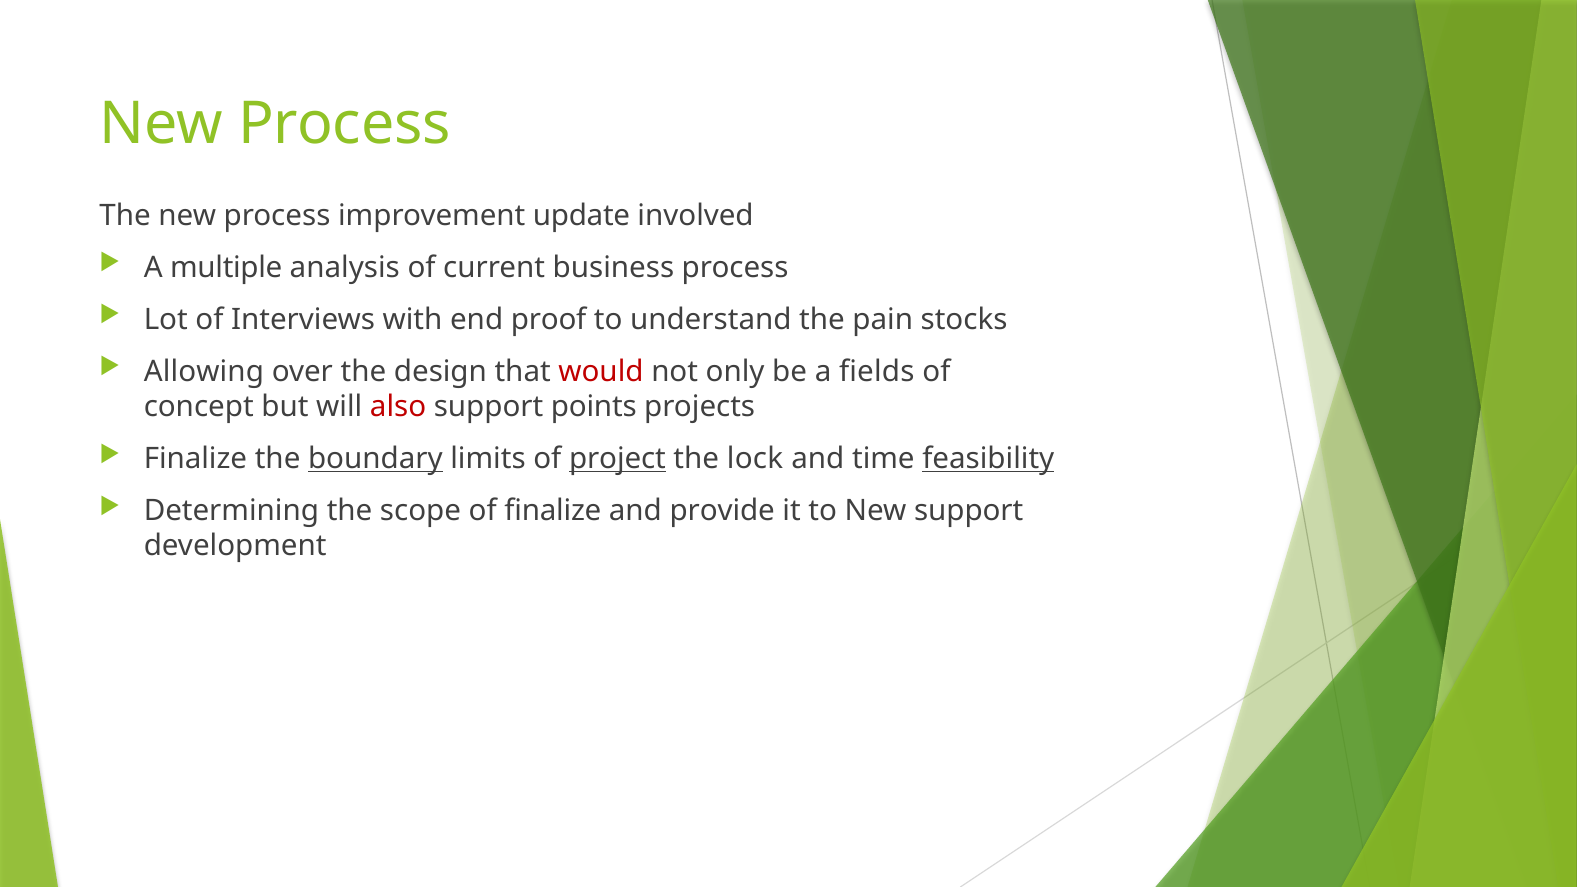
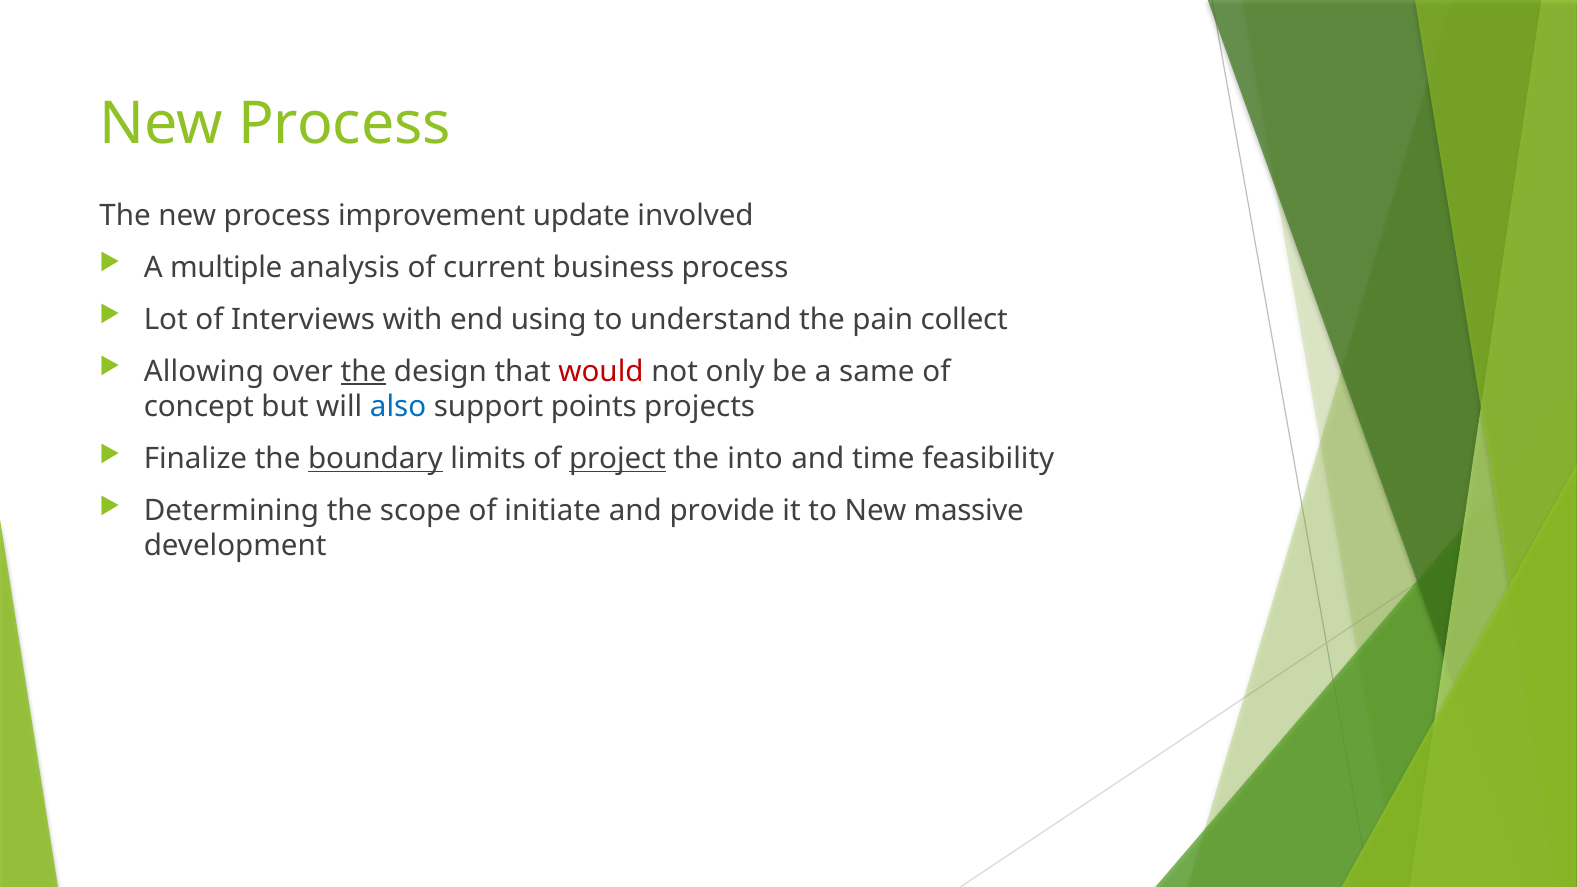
proof: proof -> using
stocks: stocks -> collect
the at (363, 371) underline: none -> present
fields: fields -> same
also colour: red -> blue
lock: lock -> into
feasibility underline: present -> none
of finalize: finalize -> initiate
New support: support -> massive
